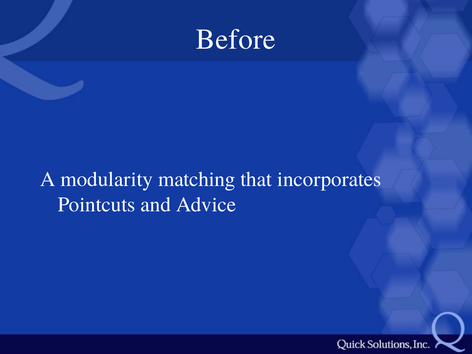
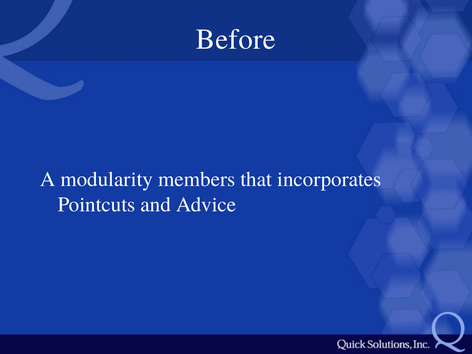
matching: matching -> members
